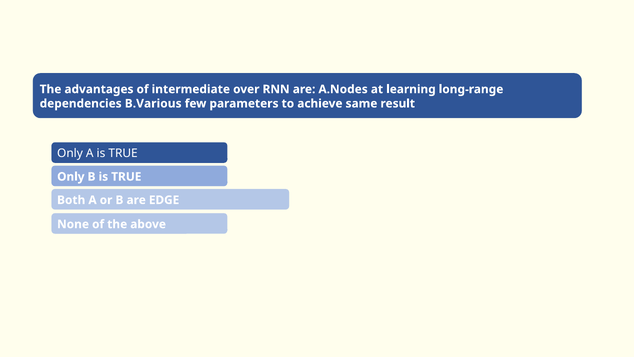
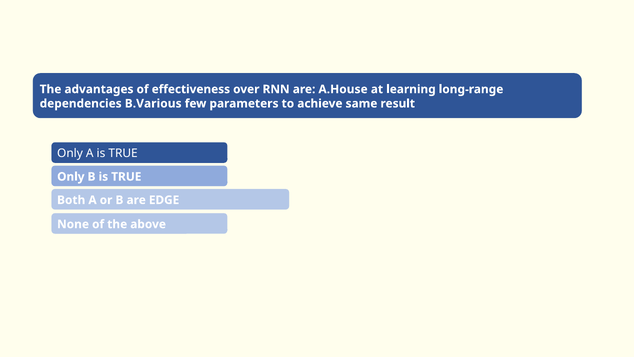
intermediate: intermediate -> effectiveness
A.Nodes: A.Nodes -> A.House
